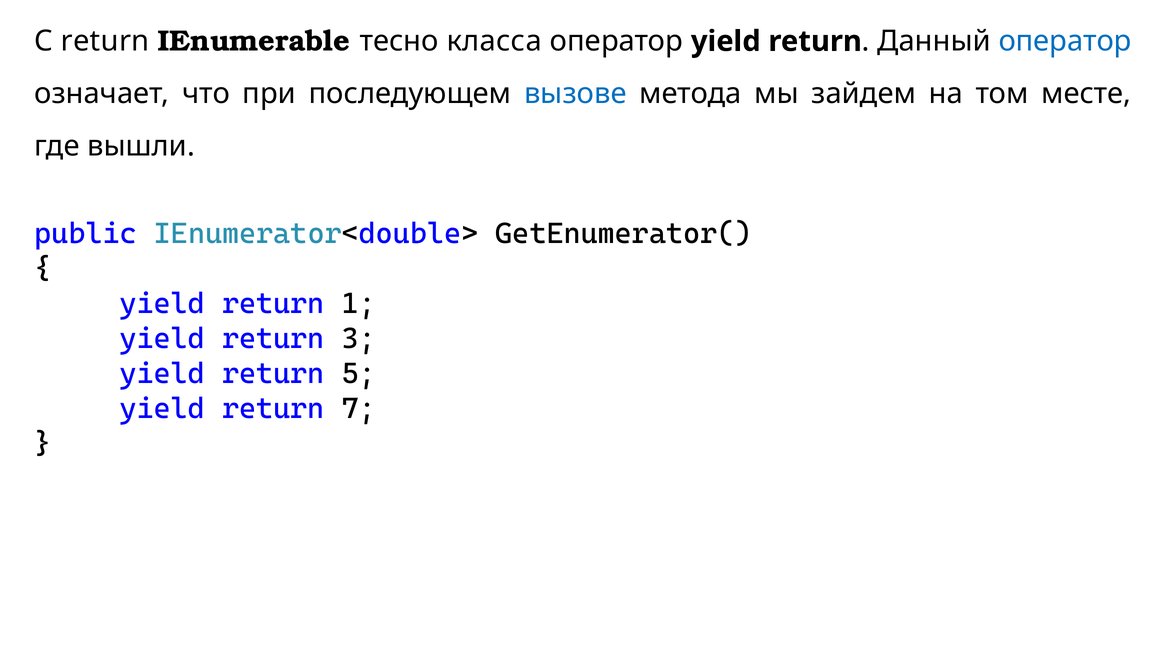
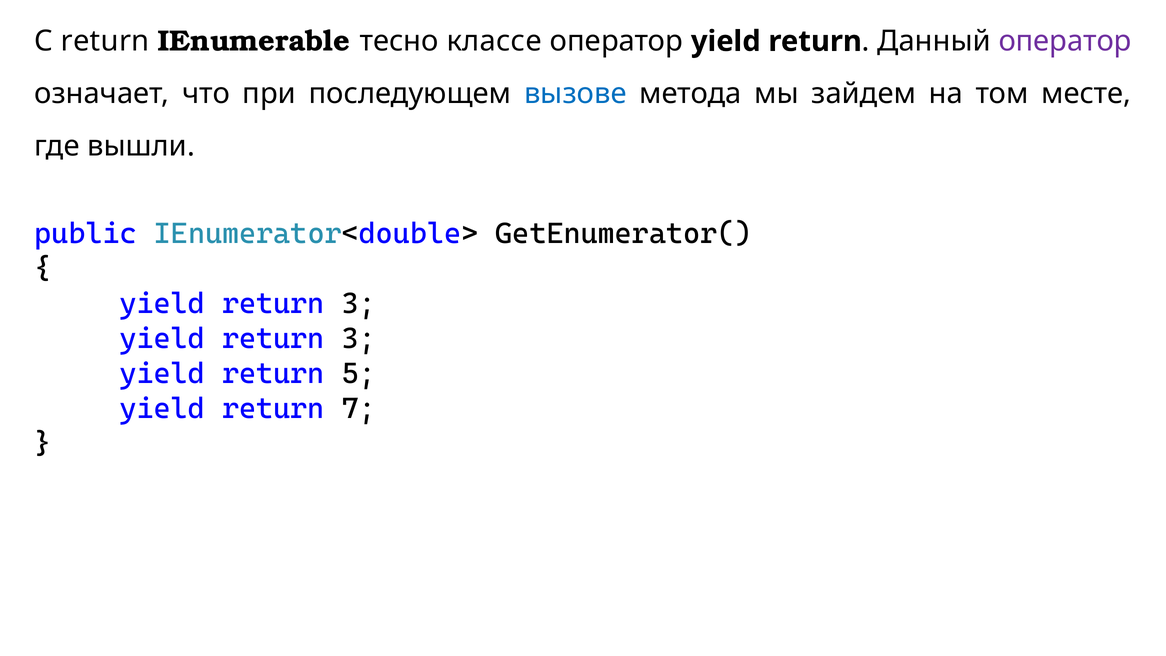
класса: класса -> классе
оператор at (1065, 41) colour: blue -> purple
1 at (359, 304): 1 -> 3
